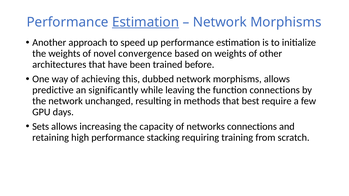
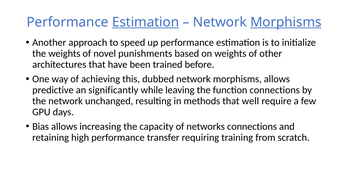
Morphisms at (286, 22) underline: none -> present
convergence: convergence -> punishments
best: best -> well
Sets: Sets -> Bias
stacking: stacking -> transfer
